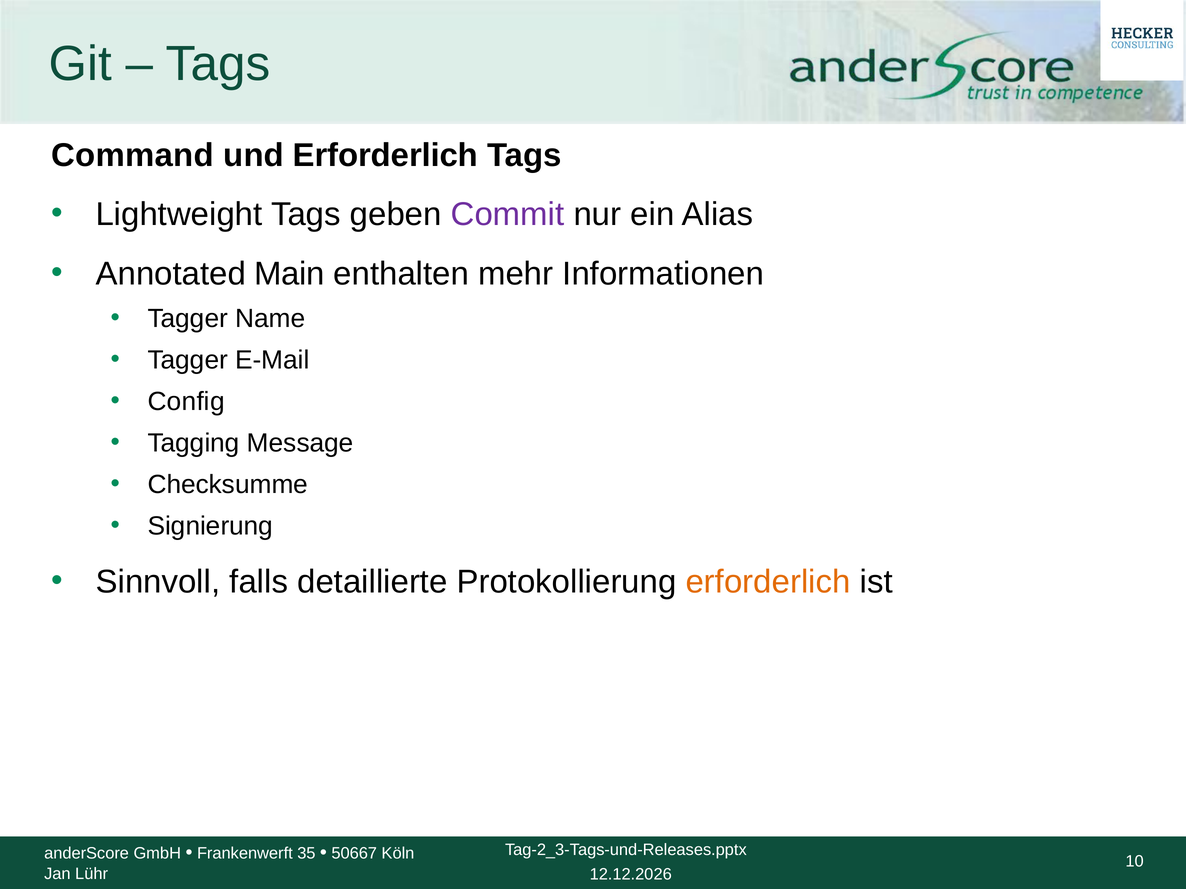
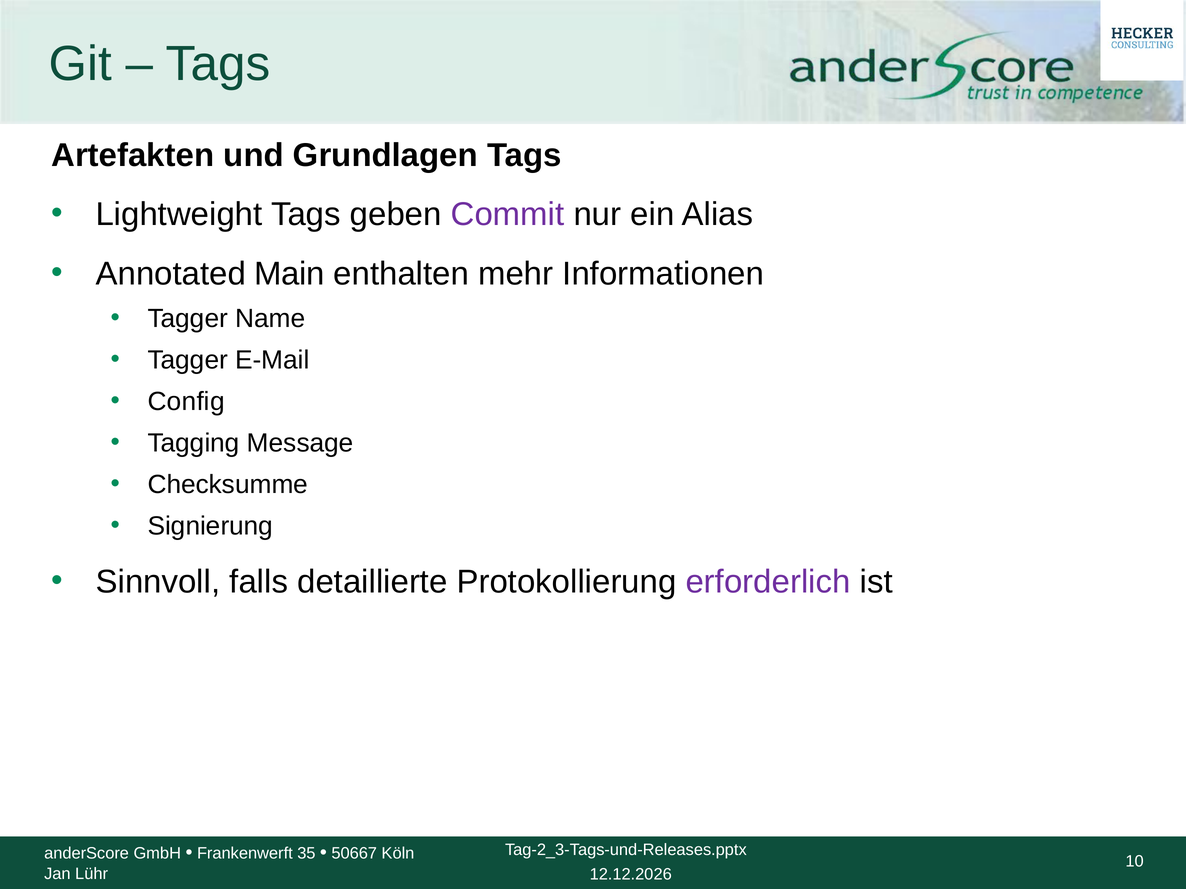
Command: Command -> Artefakten
und Erforderlich: Erforderlich -> Grundlagen
erforderlich at (768, 582) colour: orange -> purple
